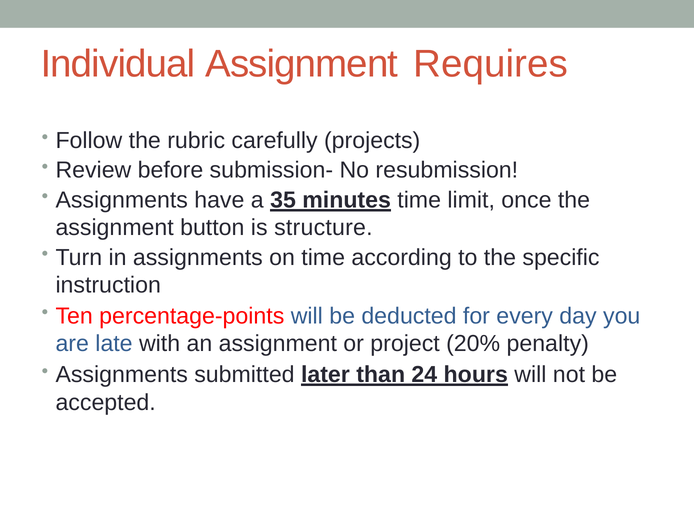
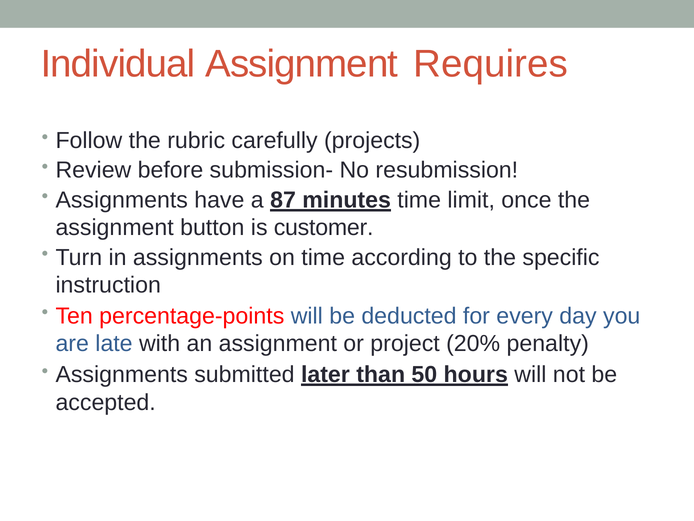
35: 35 -> 87
structure: structure -> customer
24: 24 -> 50
